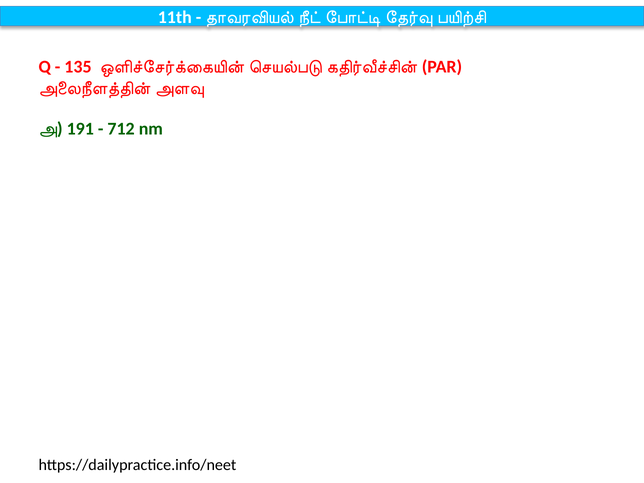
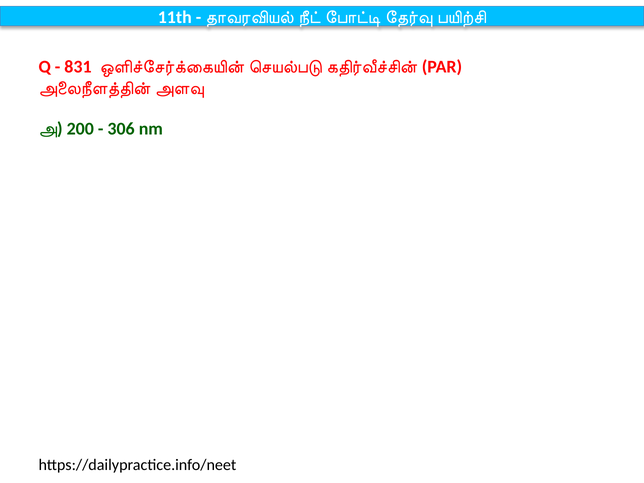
135: 135 -> 831
191: 191 -> 200
712: 712 -> 306
